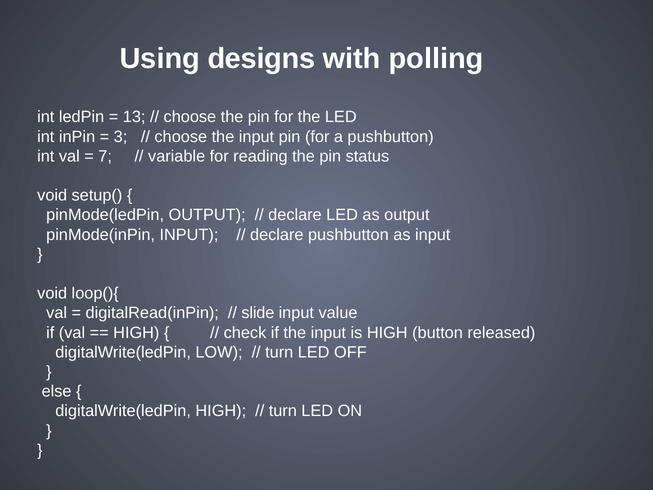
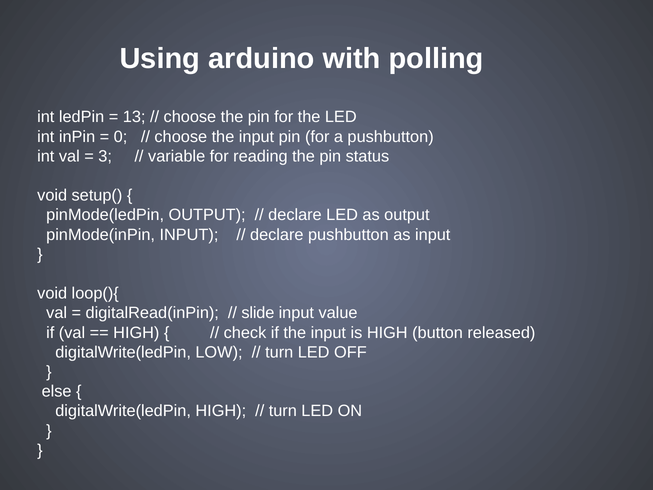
designs: designs -> arduino
3: 3 -> 0
7: 7 -> 3
